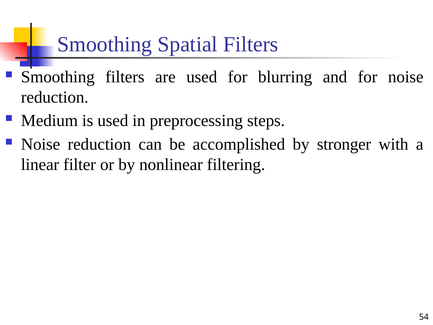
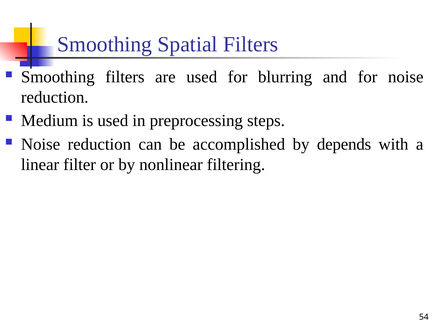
stronger: stronger -> depends
